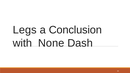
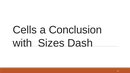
Legs: Legs -> Cells
None: None -> Sizes
